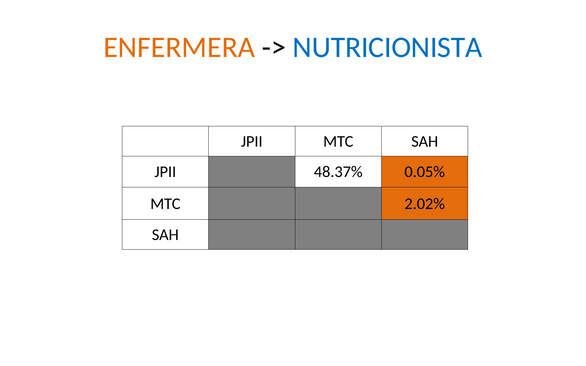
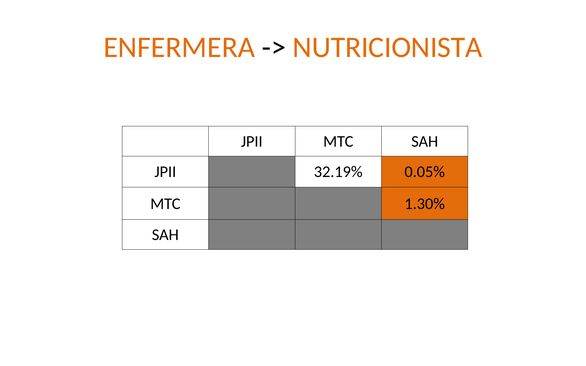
NUTRICIONISTA colour: blue -> orange
48.37%: 48.37% -> 32.19%
2.02%: 2.02% -> 1.30%
